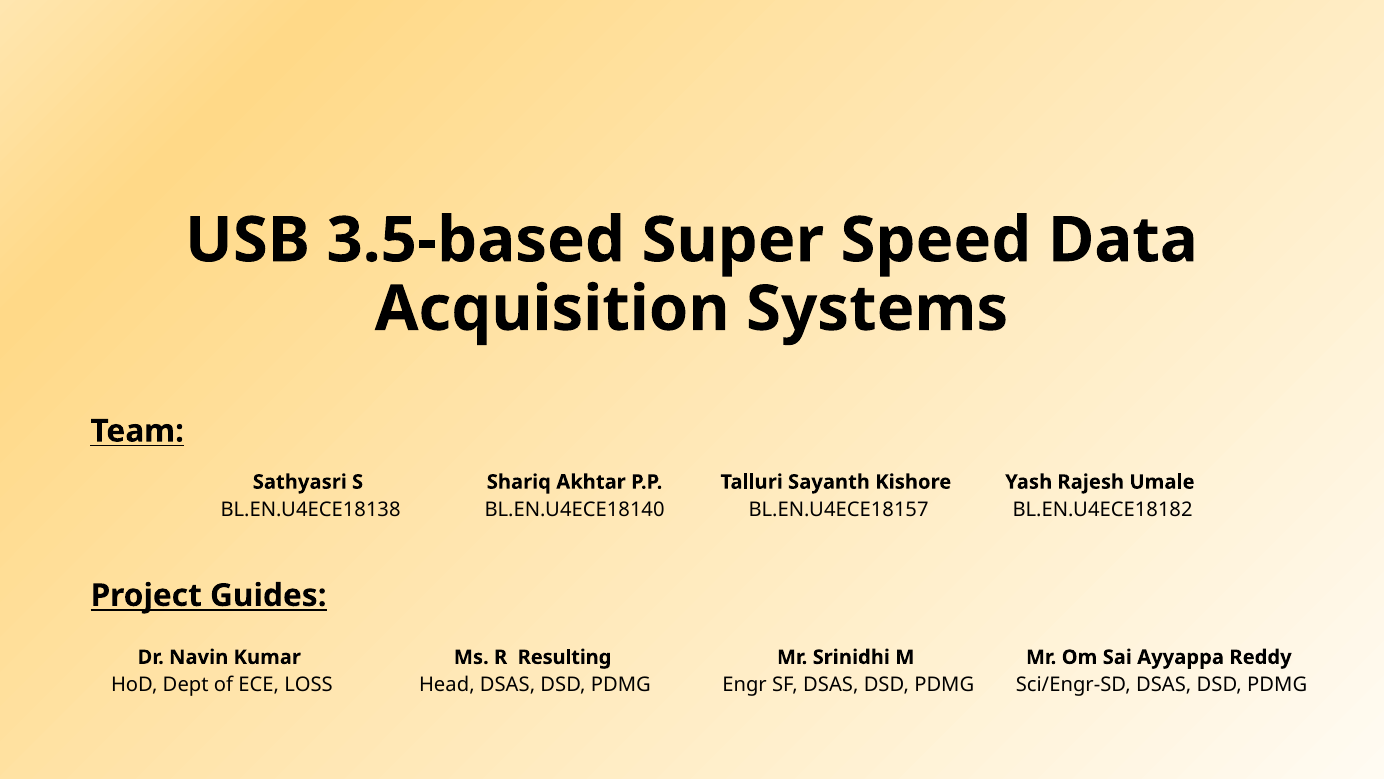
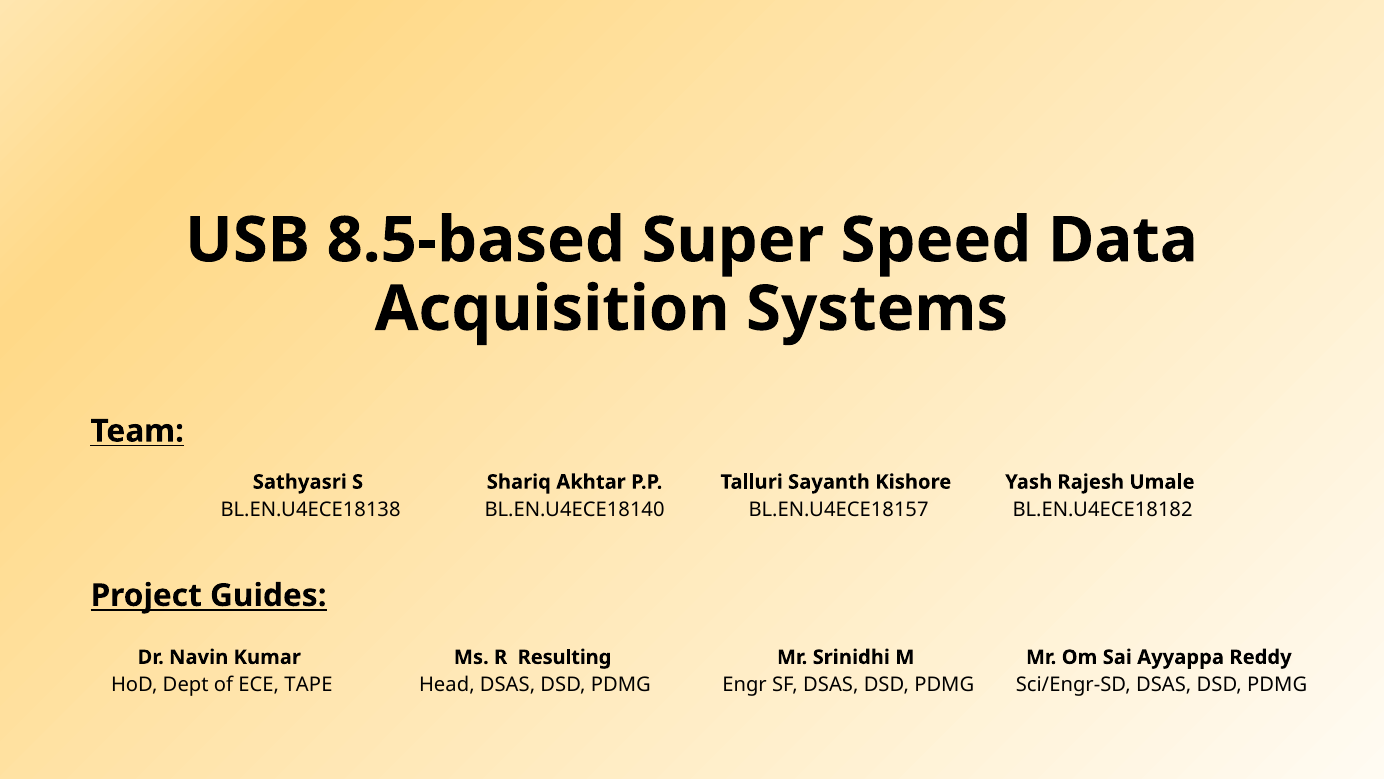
3.5-based: 3.5-based -> 8.5-based
LOSS: LOSS -> TAPE
